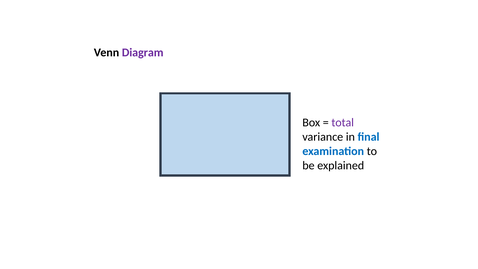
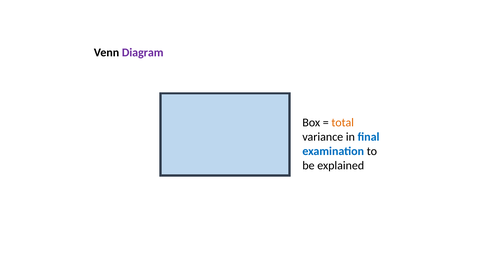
total at (343, 122) colour: purple -> orange
